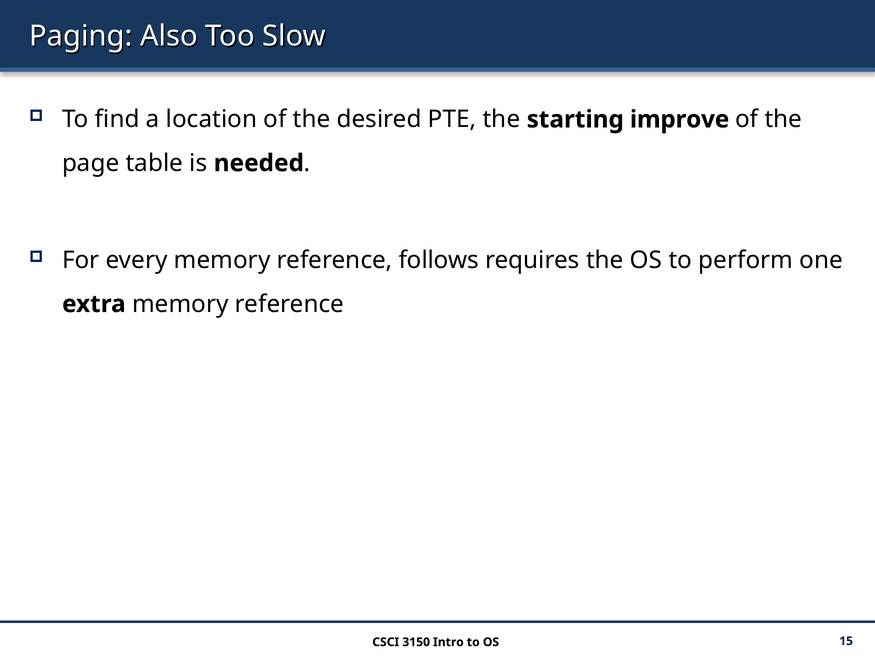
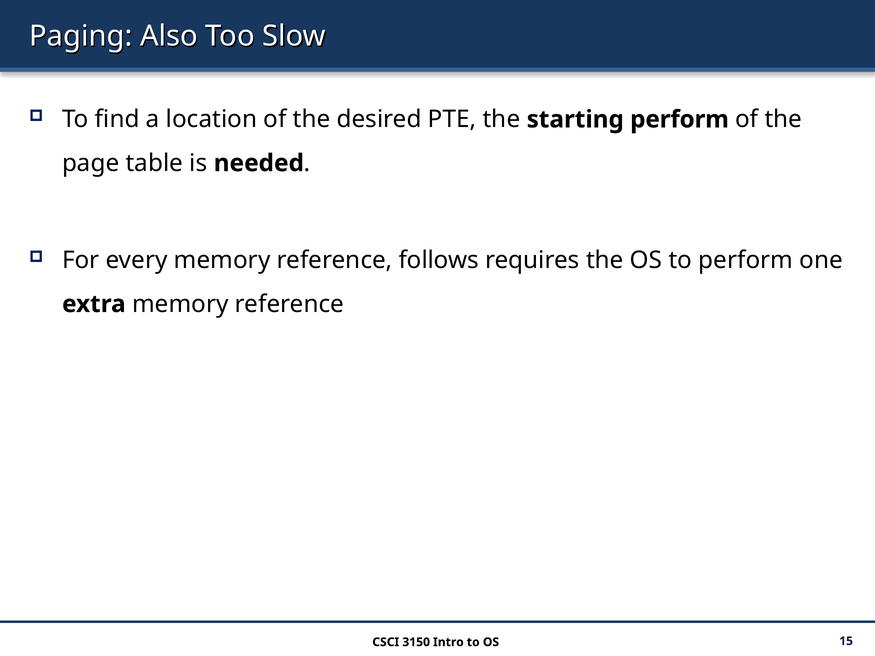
starting improve: improve -> perform
